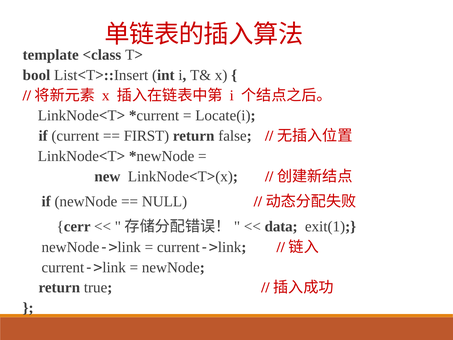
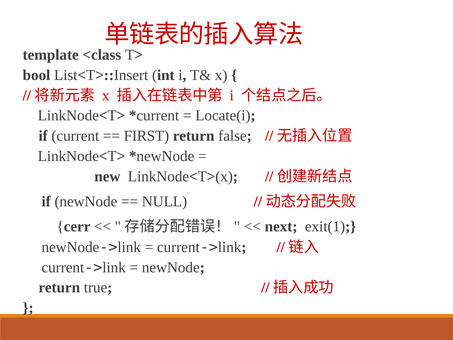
data: data -> next
